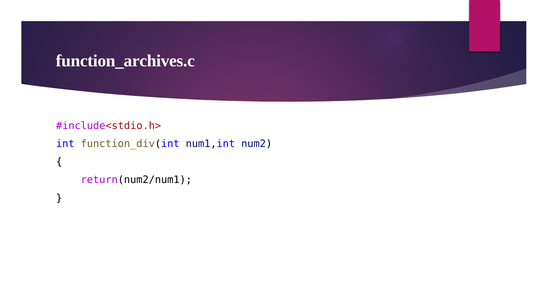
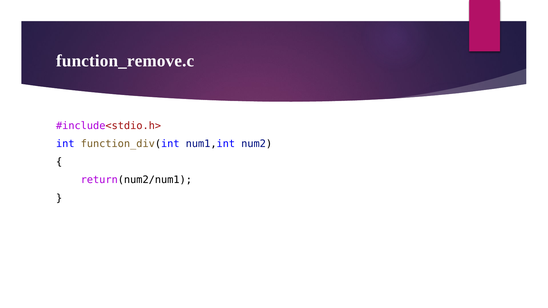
function_archives.c: function_archives.c -> function_remove.c
